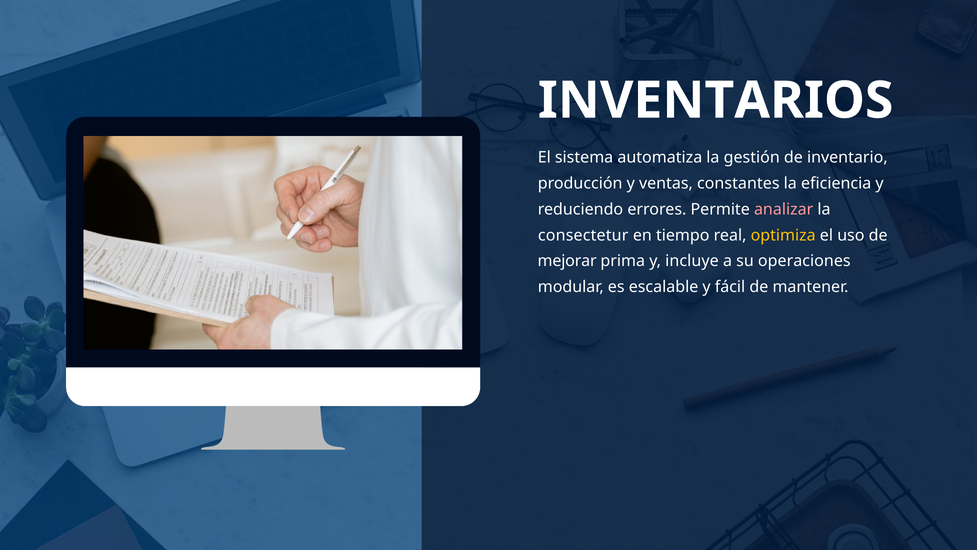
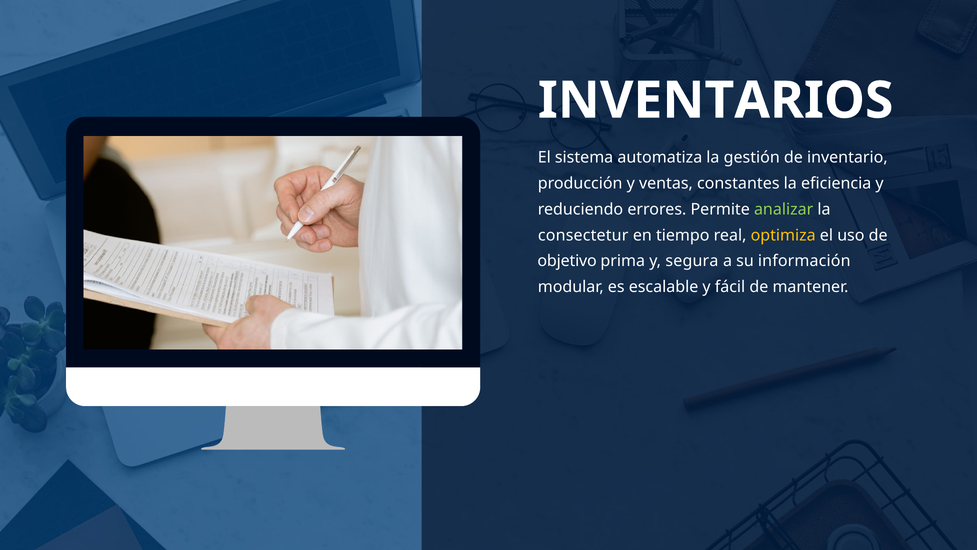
analizar colour: pink -> light green
mejorar: mejorar -> objetivo
incluye: incluye -> segura
operaciones: operaciones -> información
